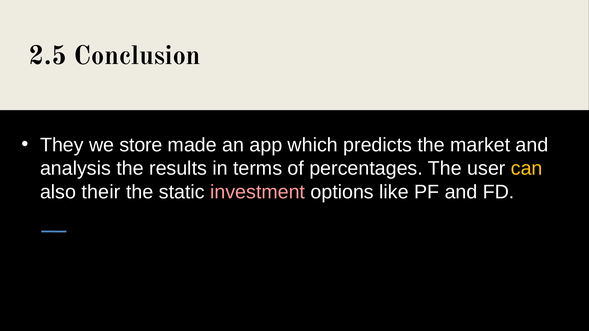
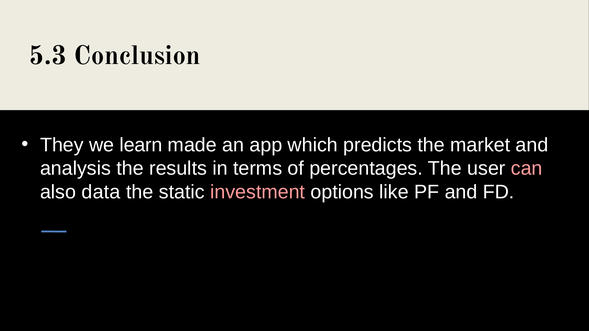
2.5: 2.5 -> 5.3
store: store -> learn
can colour: yellow -> pink
their: their -> data
